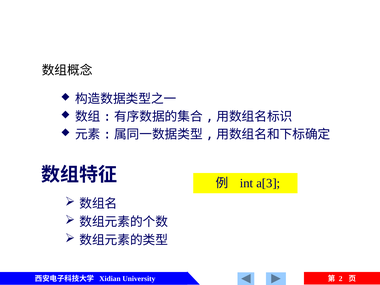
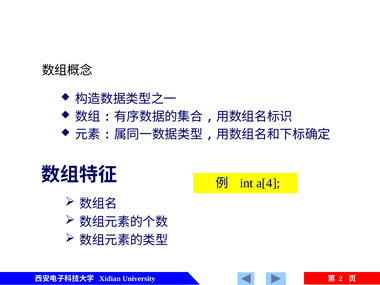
a[3: a[3 -> a[4
